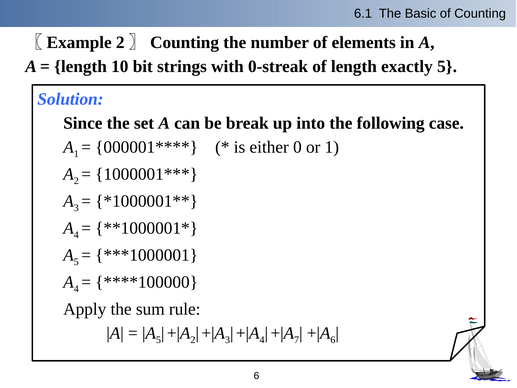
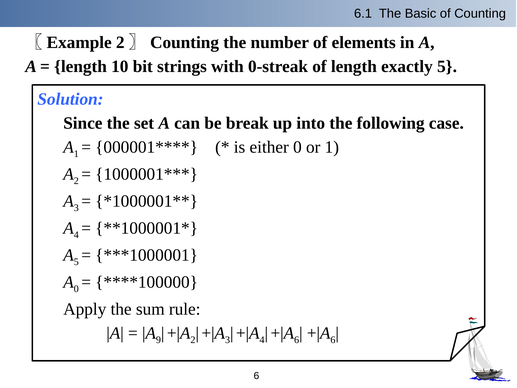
4 at (76, 289): 4 -> 0
5 at (158, 340): 5 -> 9
7 at (297, 340): 7 -> 6
